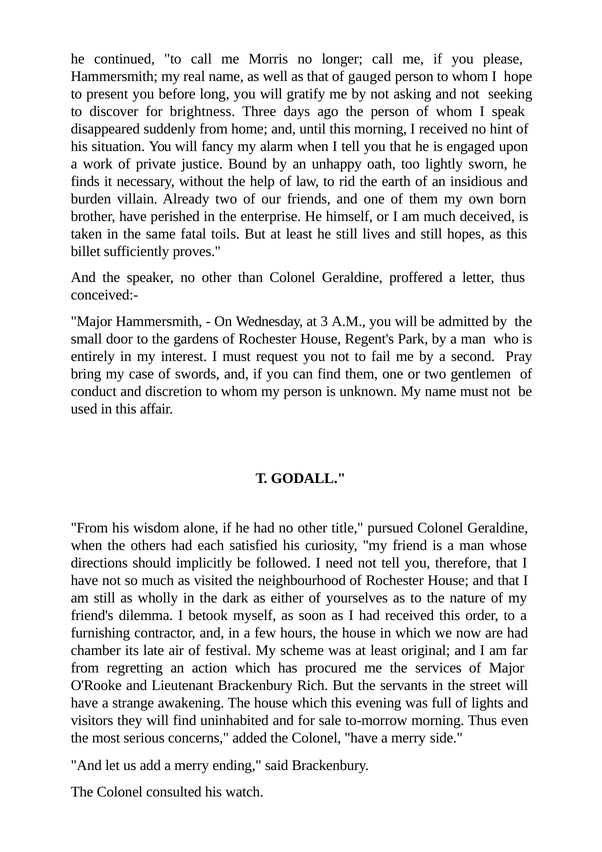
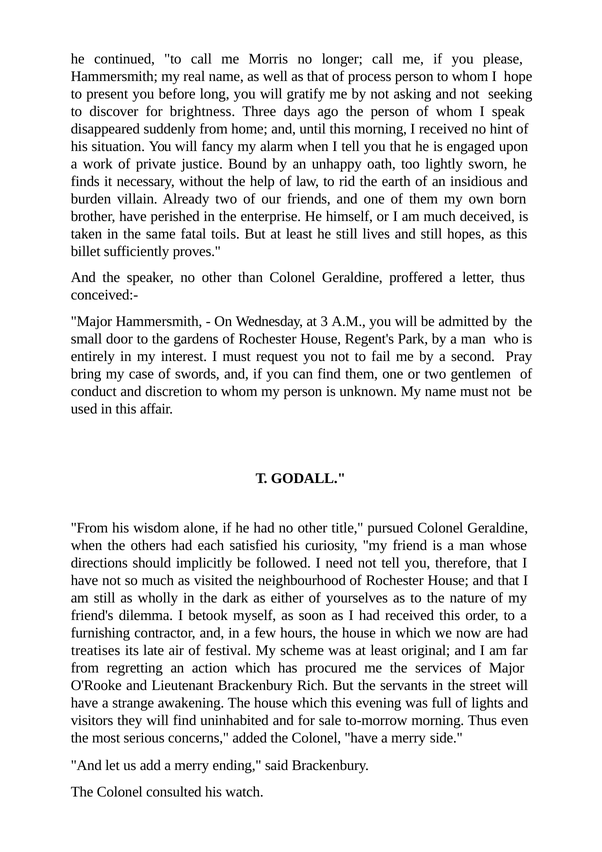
gauged: gauged -> process
chamber: chamber -> treatises
